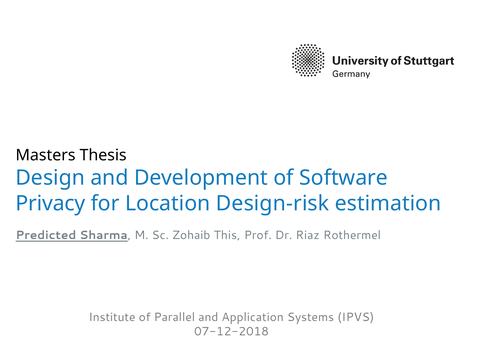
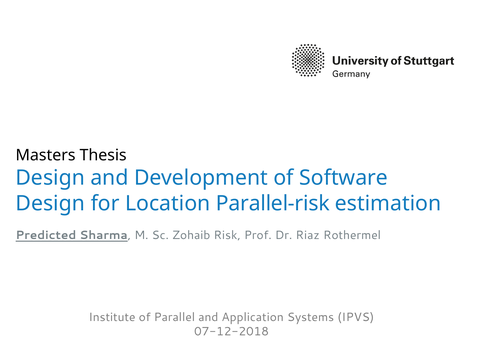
Privacy at (50, 203): Privacy -> Design
Design-risk: Design-risk -> Parallel-risk
This: This -> Risk
